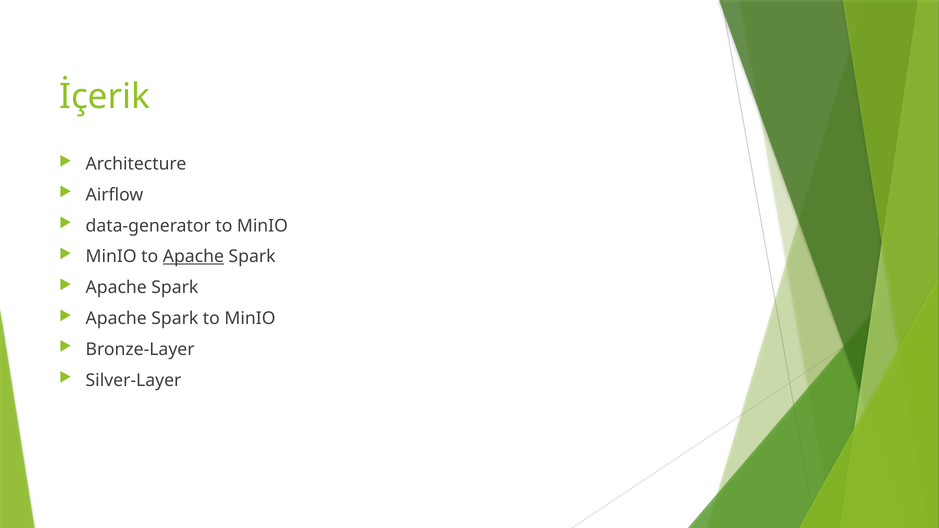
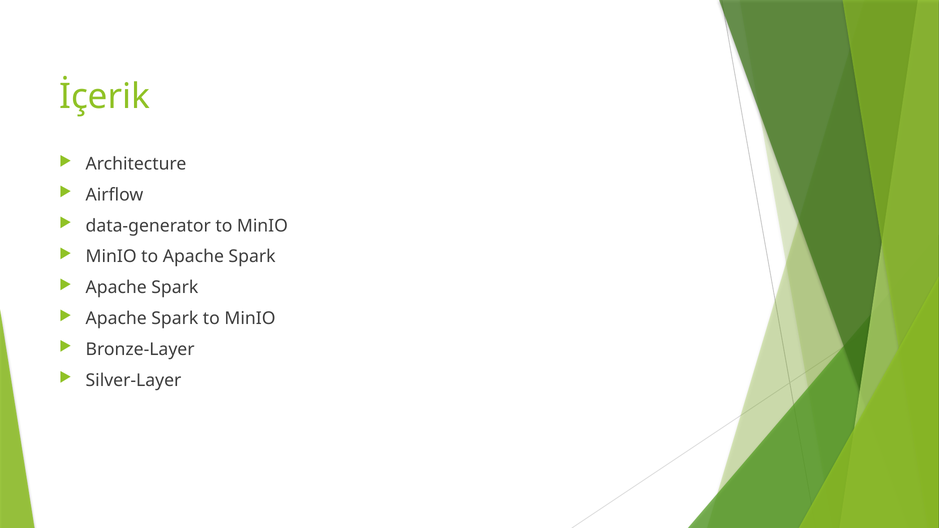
Apache at (193, 257) underline: present -> none
